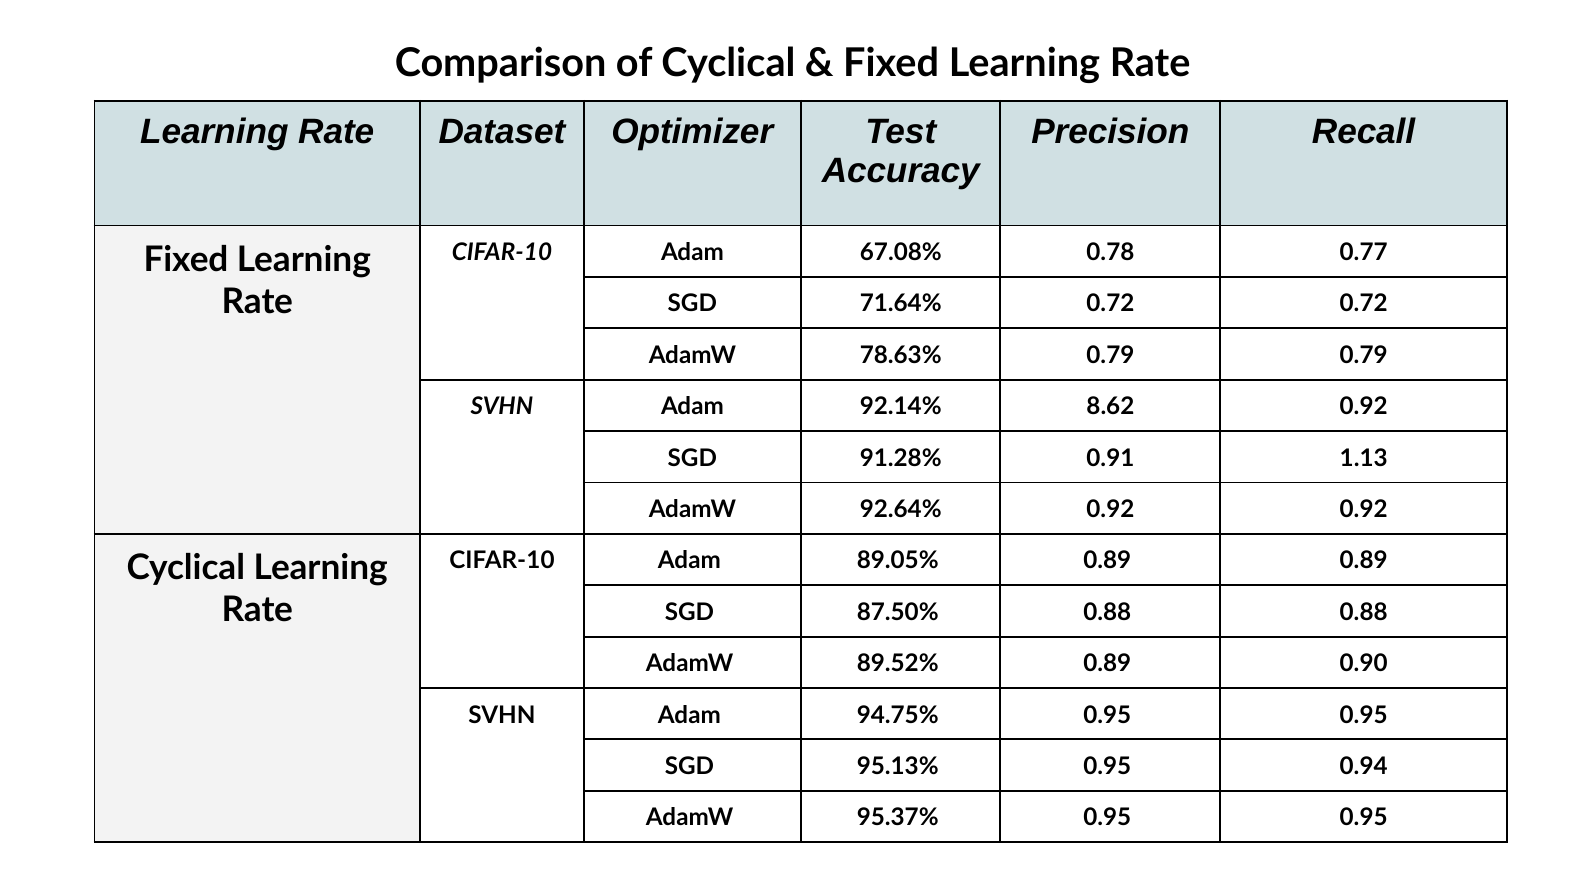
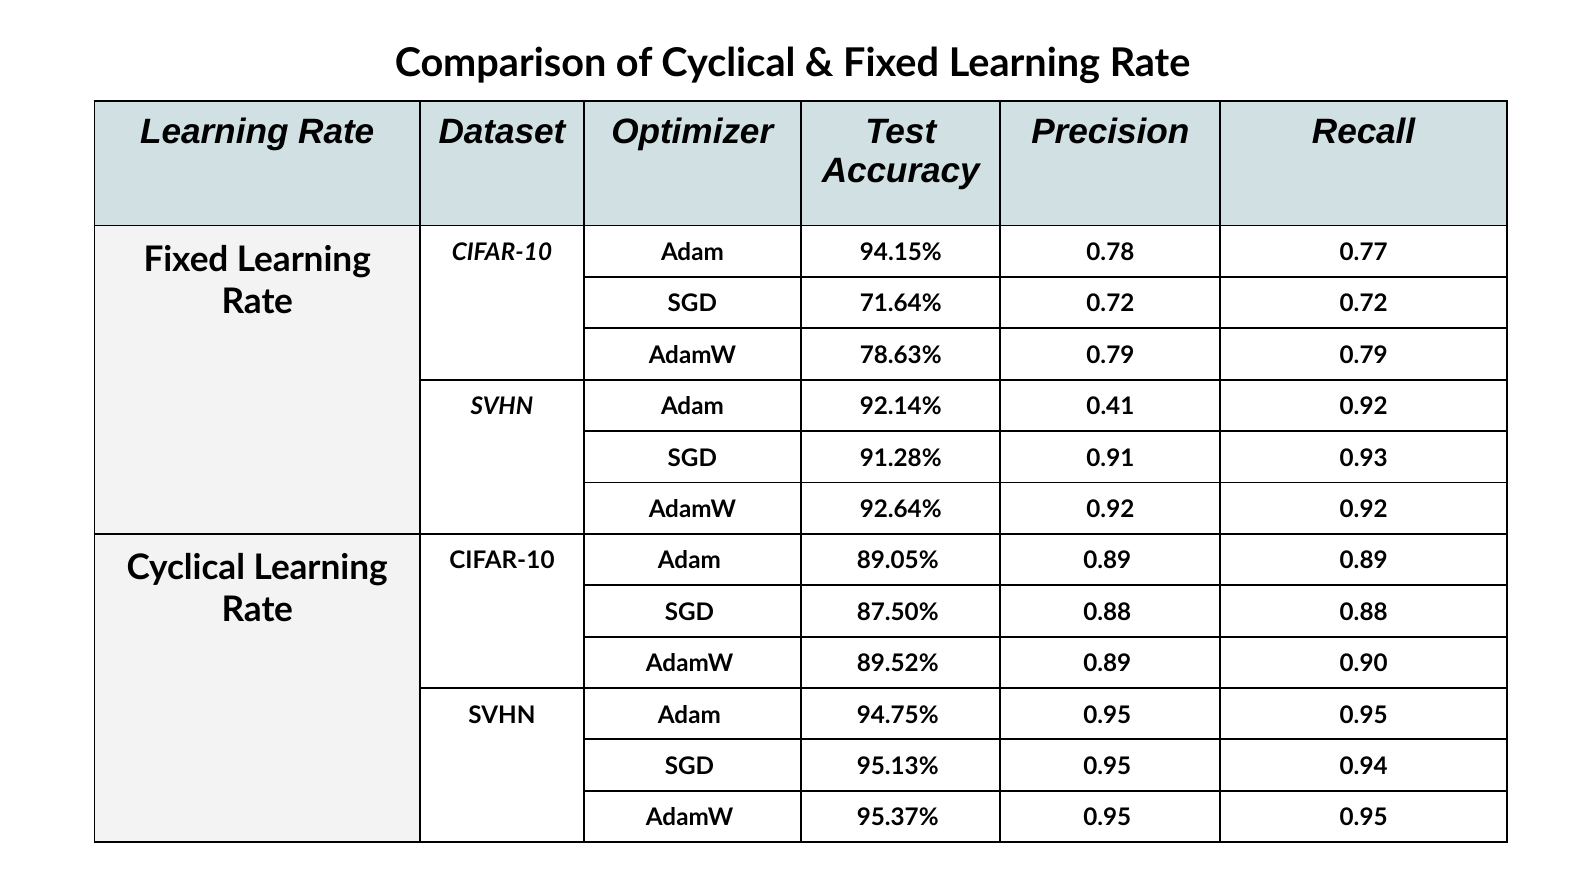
67.08%: 67.08% -> 94.15%
8.62: 8.62 -> 0.41
1.13: 1.13 -> 0.93
